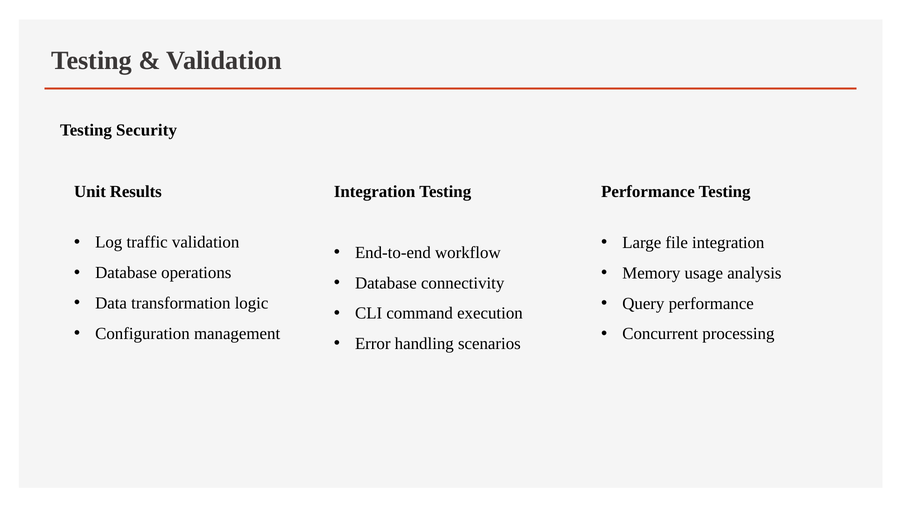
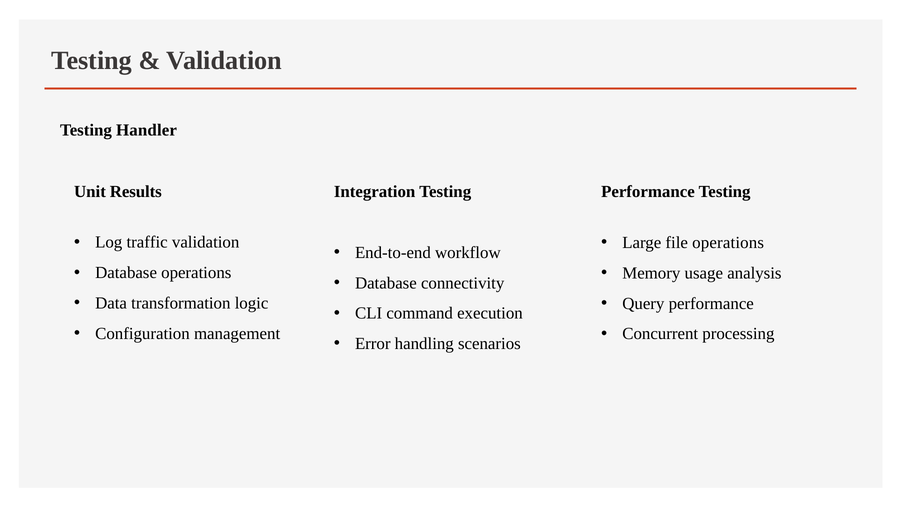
Security: Security -> Handler
file integration: integration -> operations
